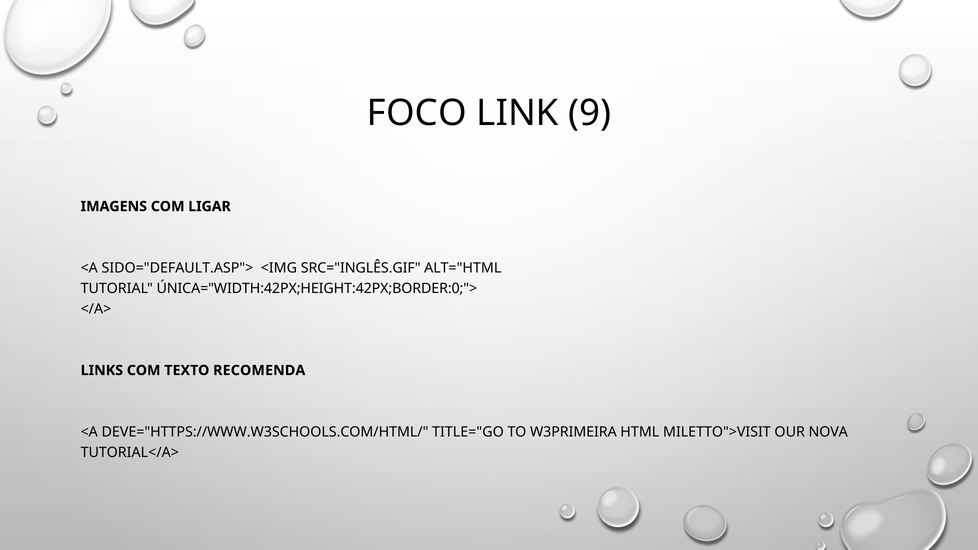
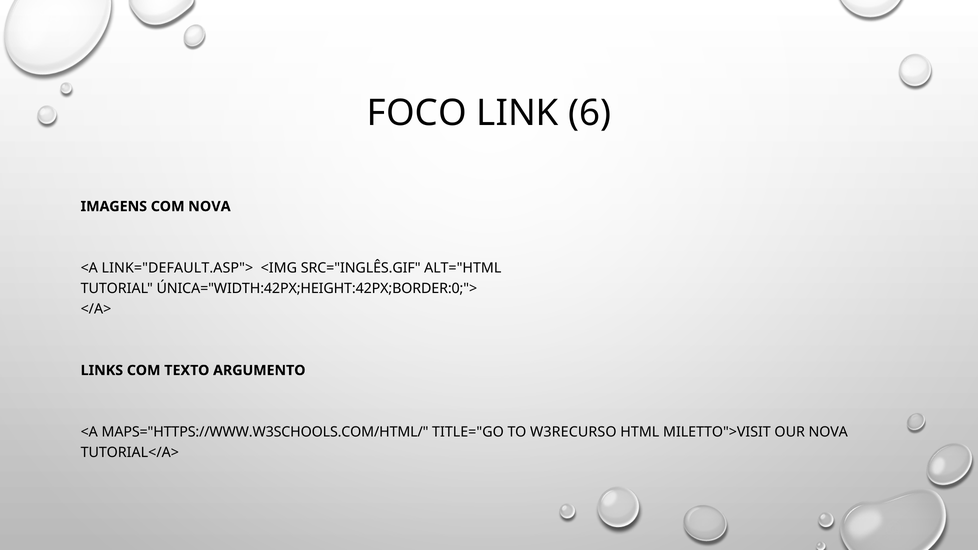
9: 9 -> 6
COM LIGAR: LIGAR -> NOVA
SIDO="DEFAULT.ASP">: SIDO="DEFAULT.ASP"> -> LINK="DEFAULT.ASP">
RECOMENDA: RECOMENDA -> ARGUMENTO
DEVE="HTTPS://WWW.W3SCHOOLS.COM/HTML/: DEVE="HTTPS://WWW.W3SCHOOLS.COM/HTML/ -> MAPS="HTTPS://WWW.W3SCHOOLS.COM/HTML/
W3PRIMEIRA: W3PRIMEIRA -> W3RECURSO
